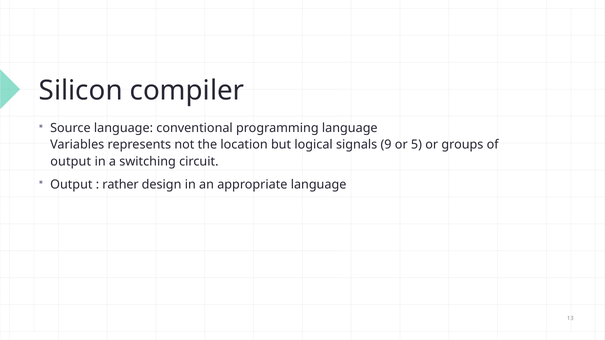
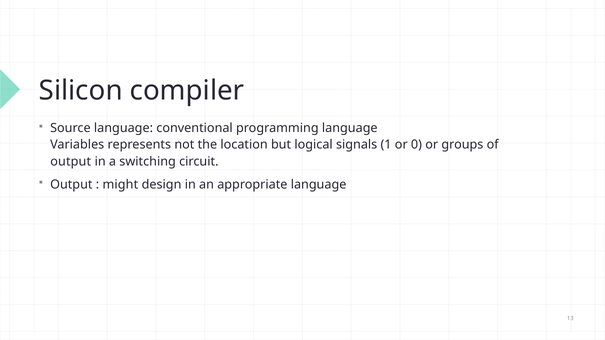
9: 9 -> 1
5: 5 -> 0
rather: rather -> might
